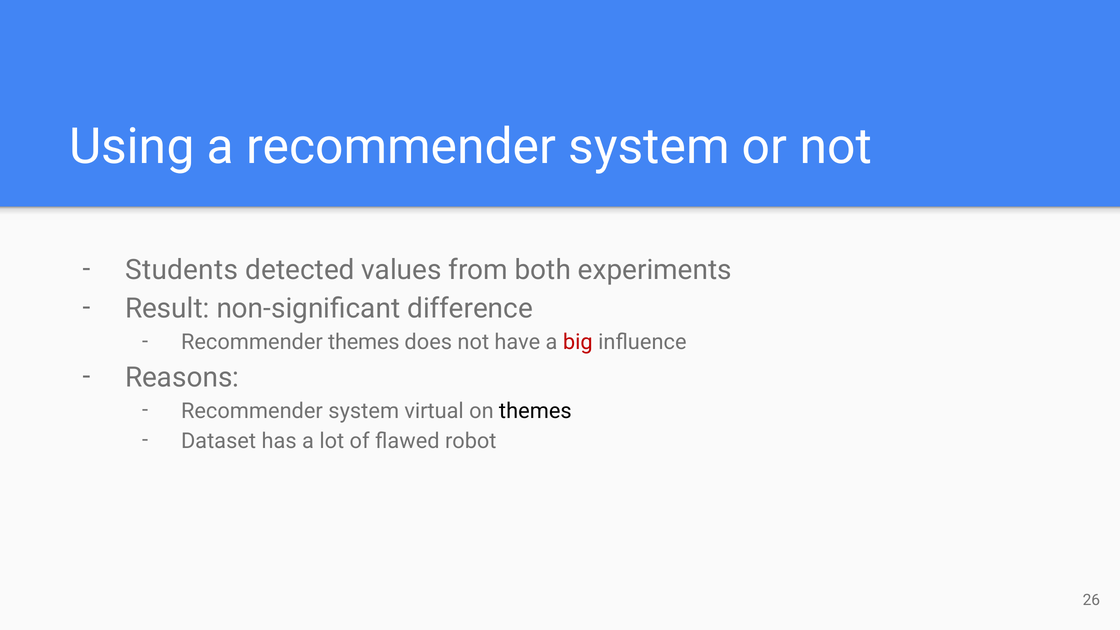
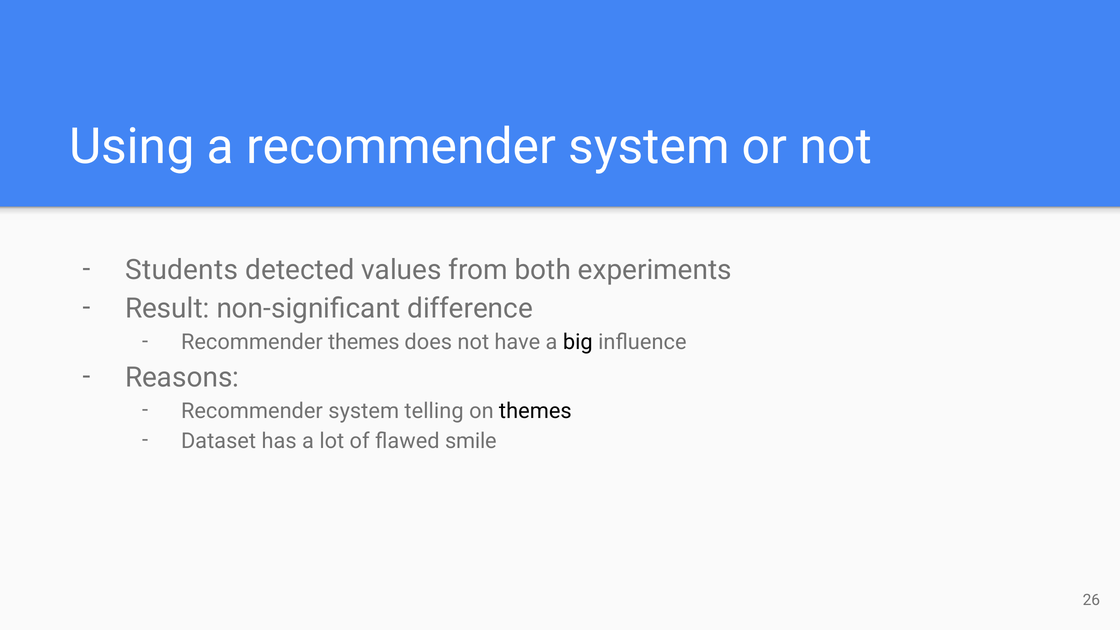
big colour: red -> black
virtual: virtual -> telling
robot: robot -> smile
